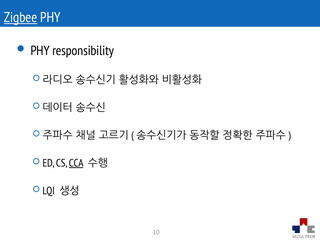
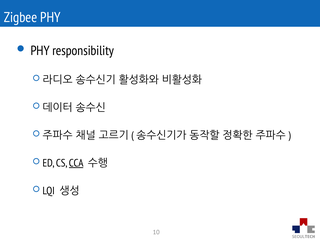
Zigbee underline: present -> none
